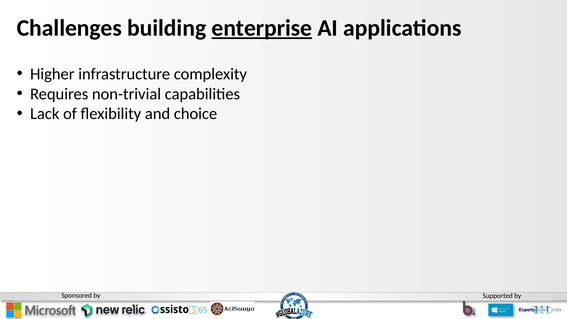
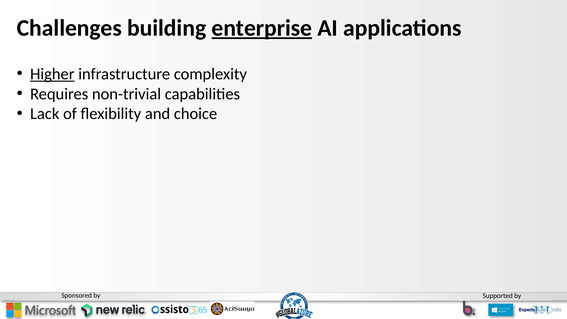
Higher underline: none -> present
